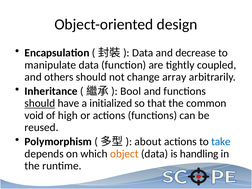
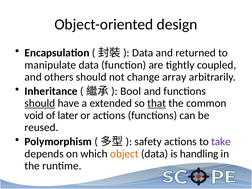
decrease: decrease -> returned
initialized: initialized -> extended
that underline: none -> present
high: high -> later
about: about -> safety
take colour: blue -> purple
